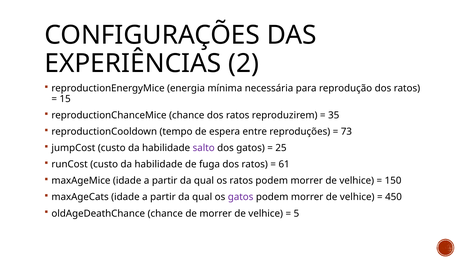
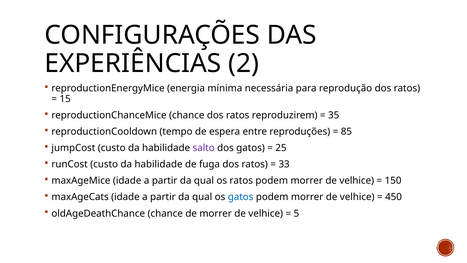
73: 73 -> 85
61: 61 -> 33
gatos at (241, 197) colour: purple -> blue
